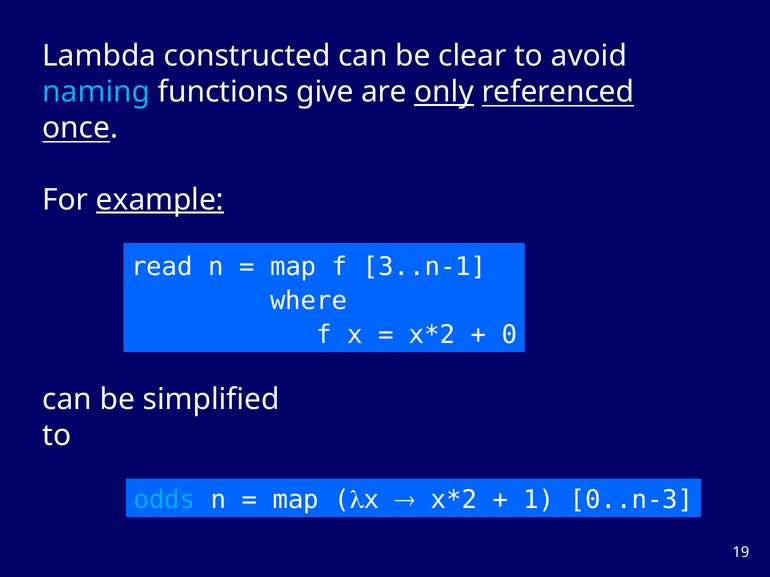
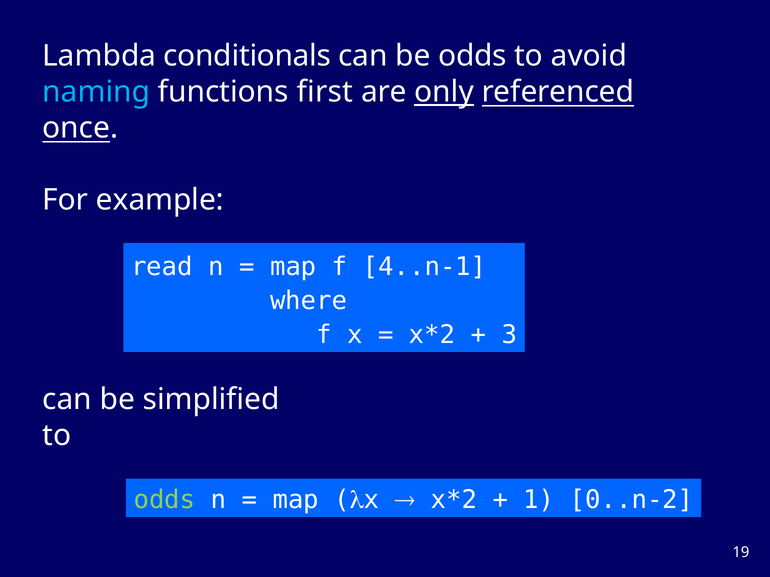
constructed: constructed -> conditionals
be clear: clear -> odds
give: give -> first
example underline: present -> none
3..n-1: 3..n-1 -> 4..n-1
0: 0 -> 3
odds at (164, 500) colour: light blue -> light green
0..n-3: 0..n-3 -> 0..n-2
